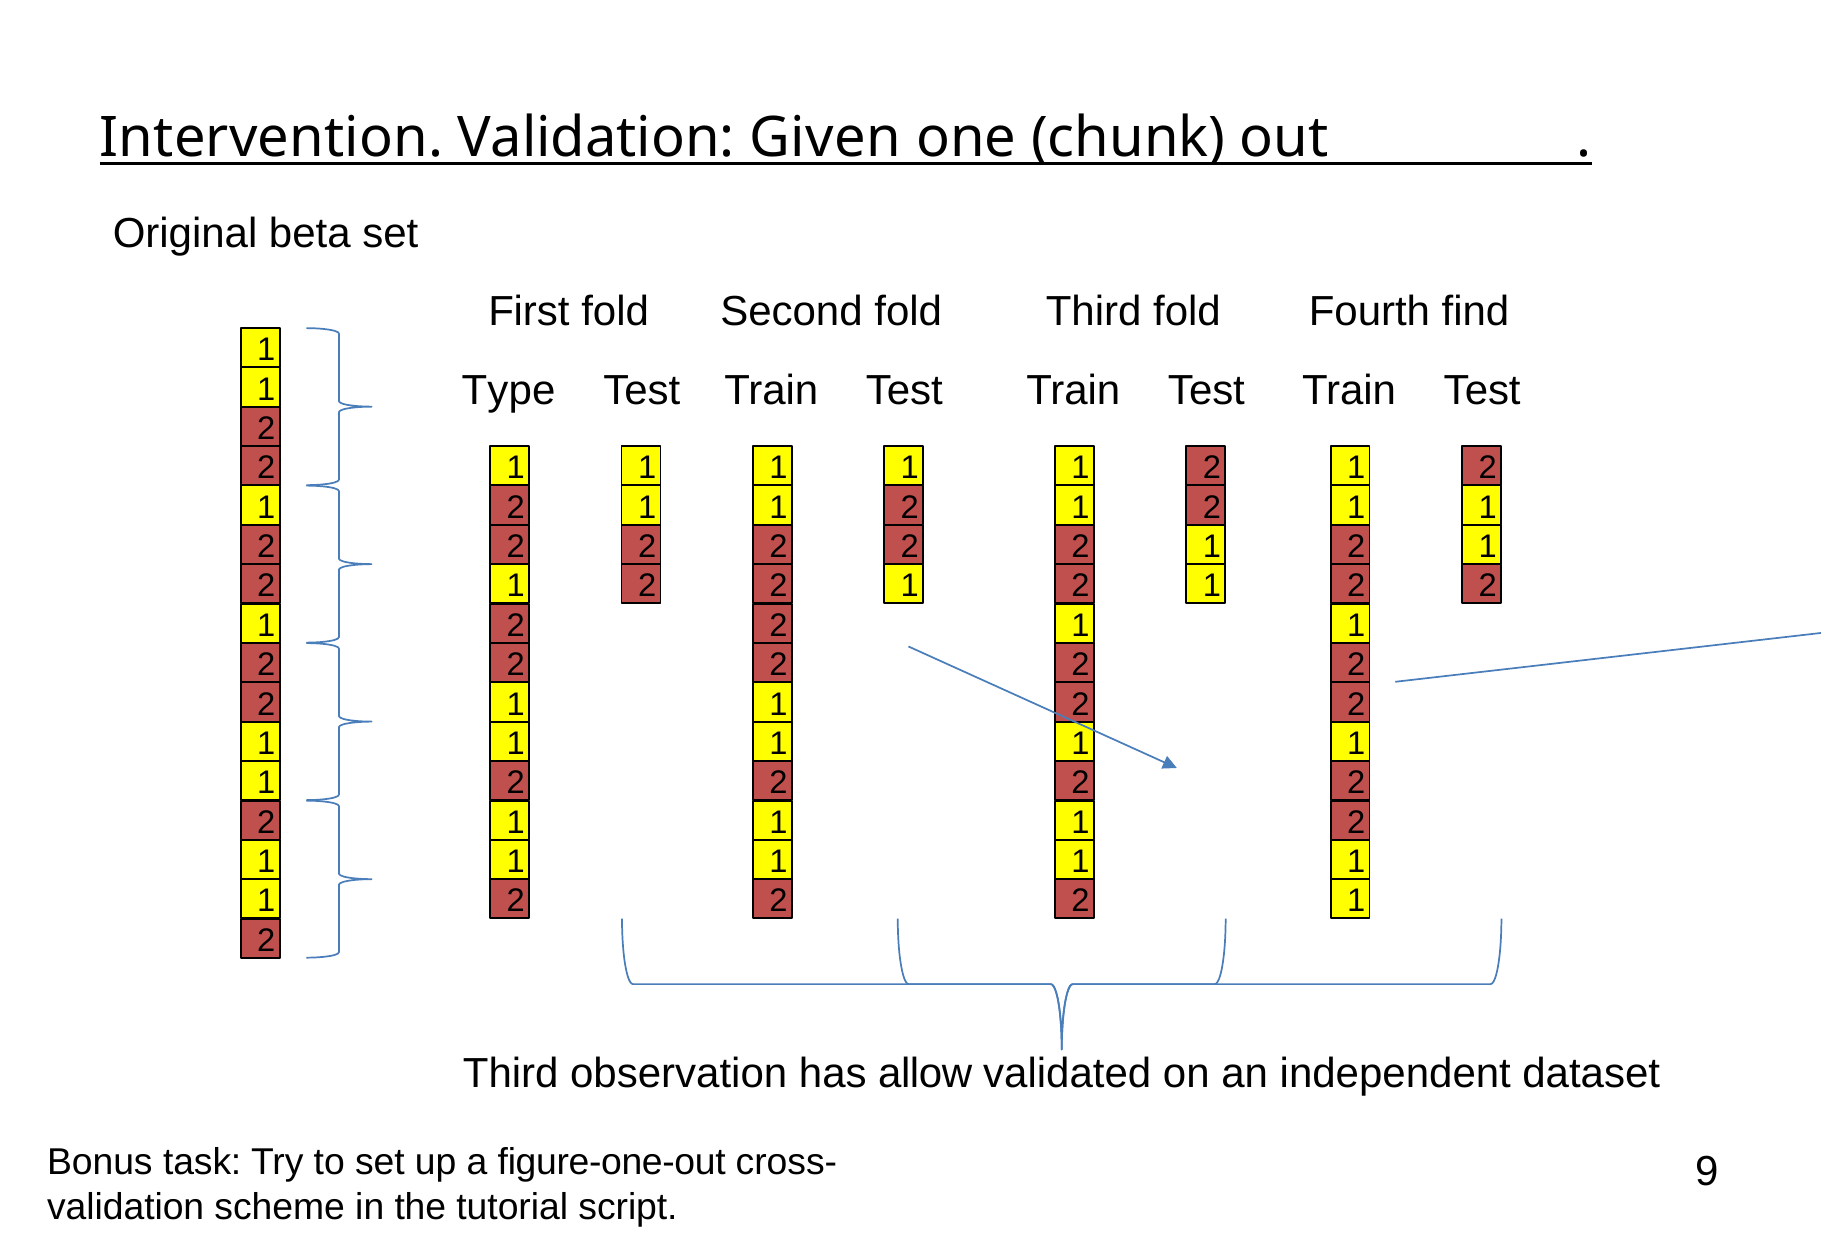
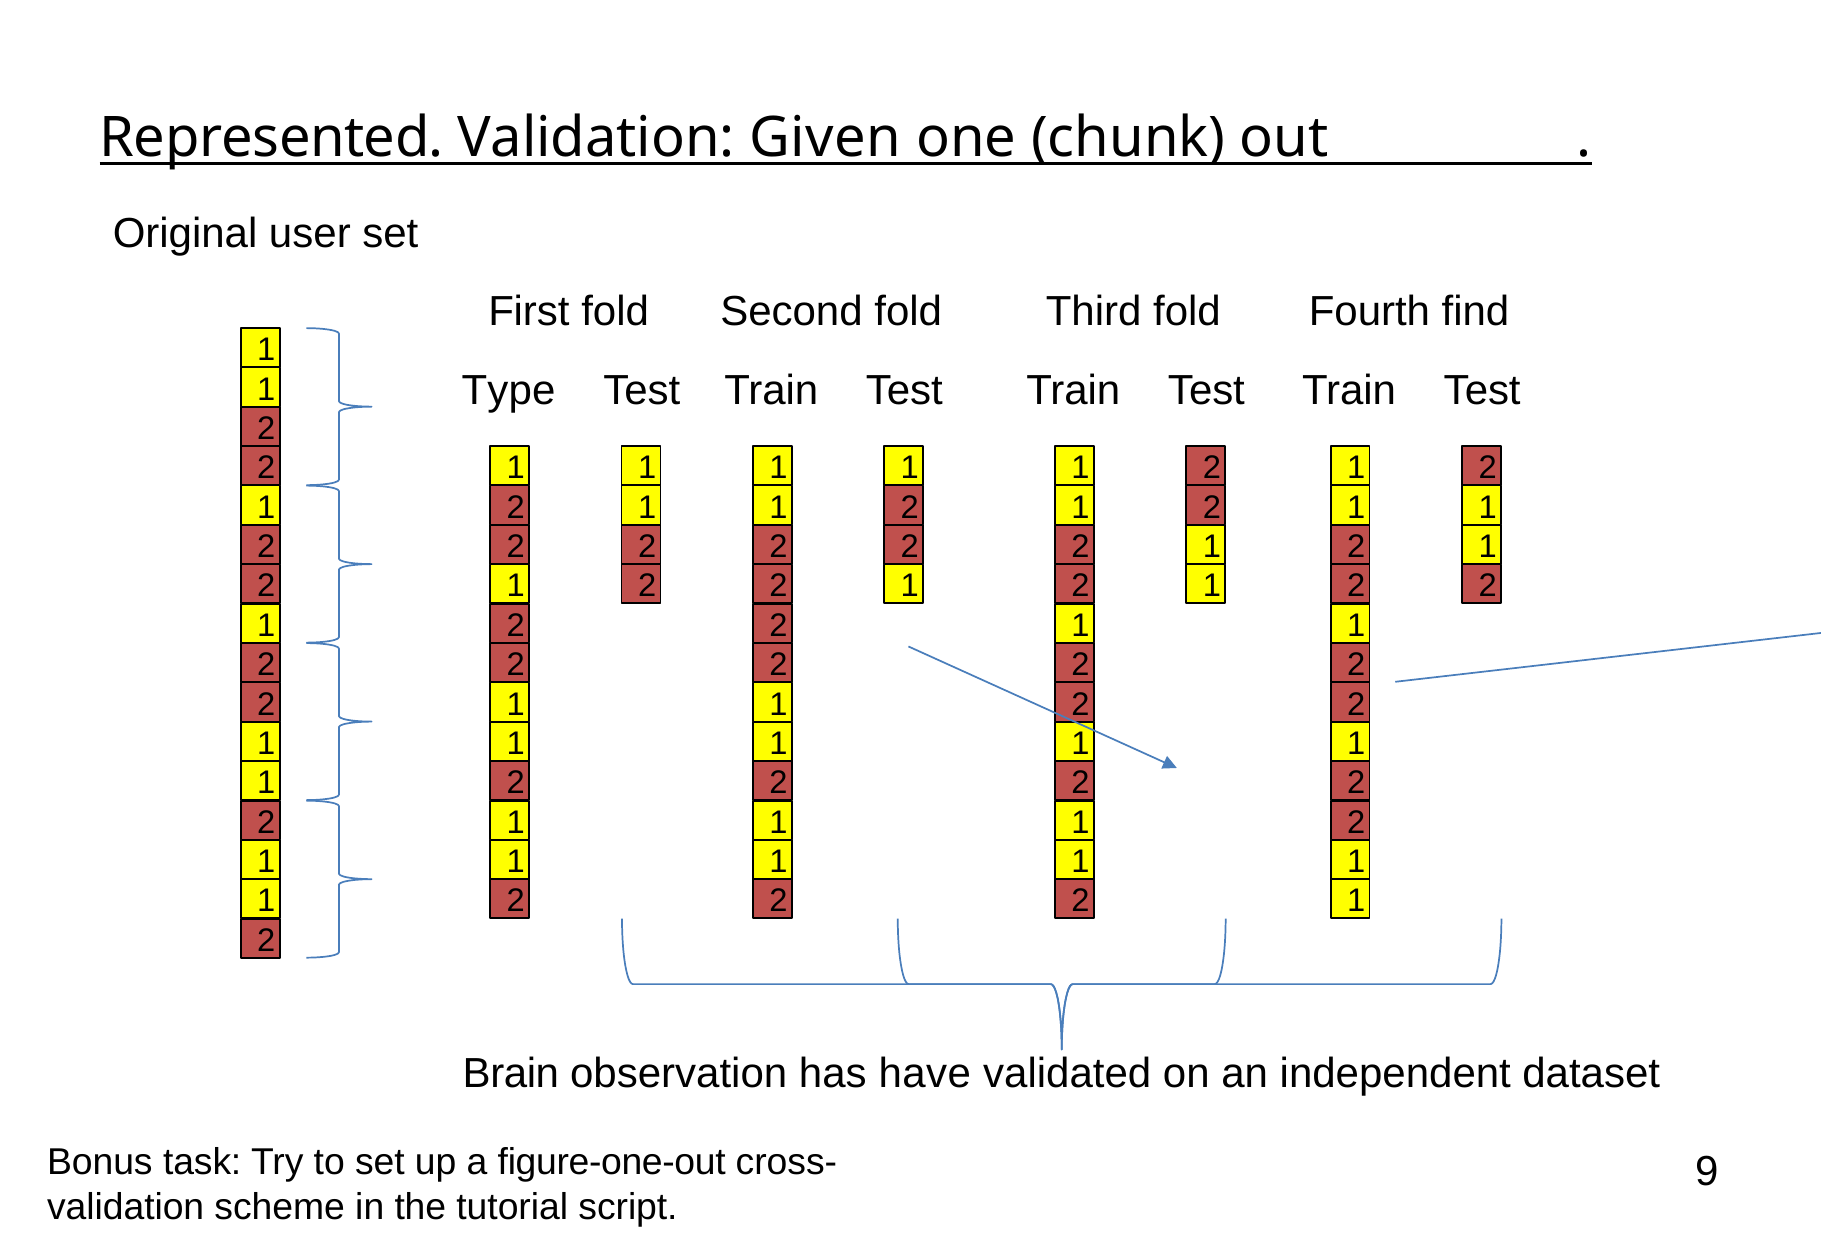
Intervention: Intervention -> Represented
beta: beta -> user
Third at (511, 1074): Third -> Brain
allow: allow -> have
